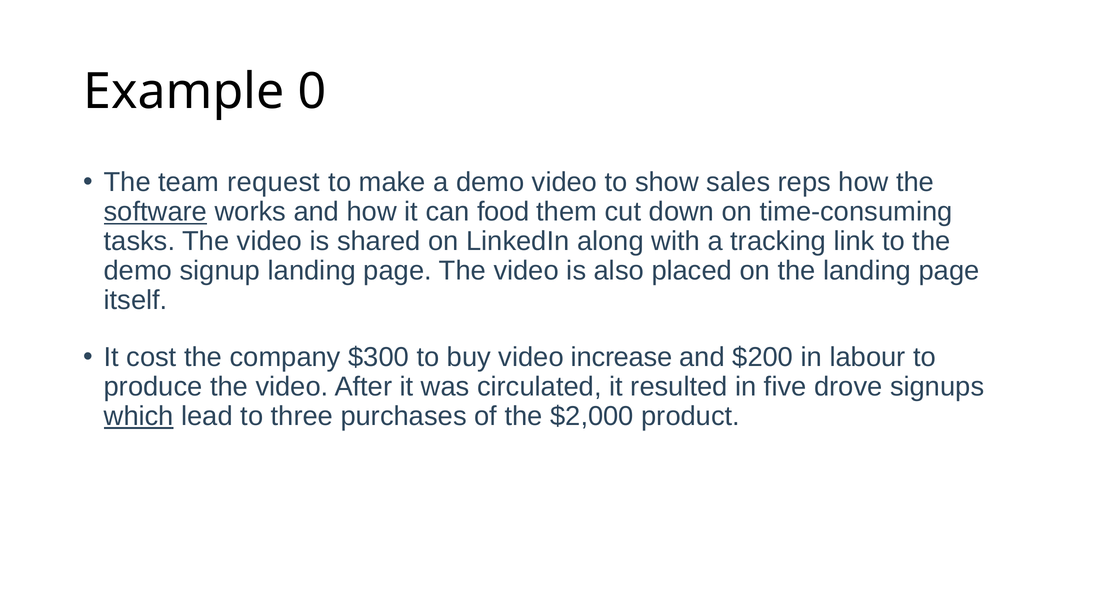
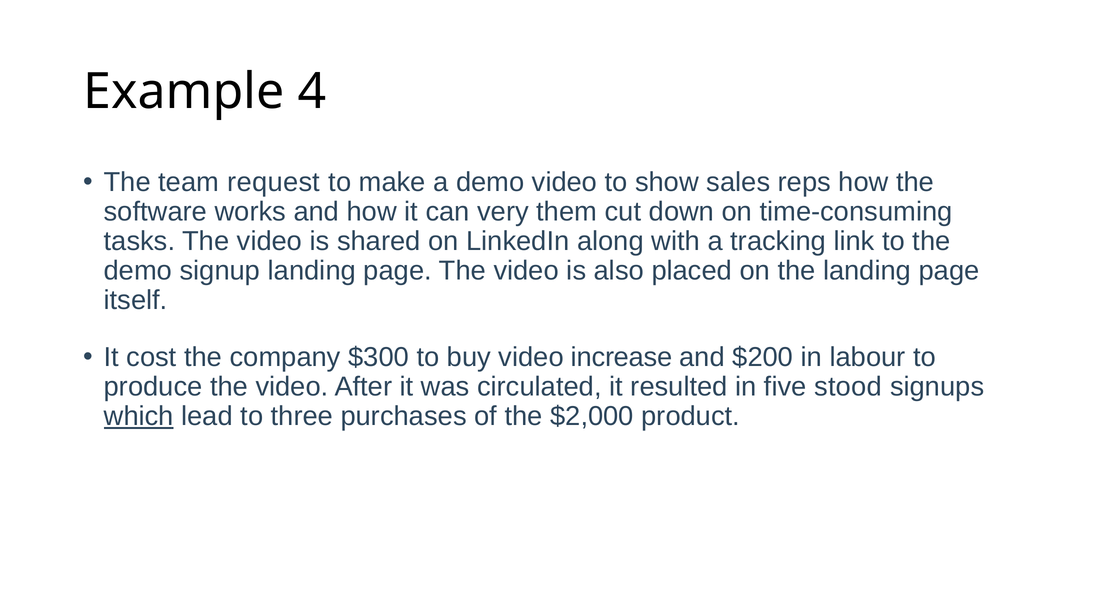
0: 0 -> 4
software underline: present -> none
food: food -> very
drove: drove -> stood
